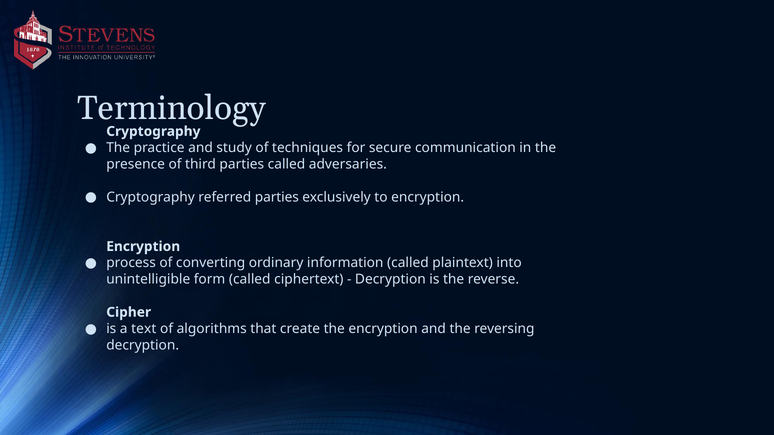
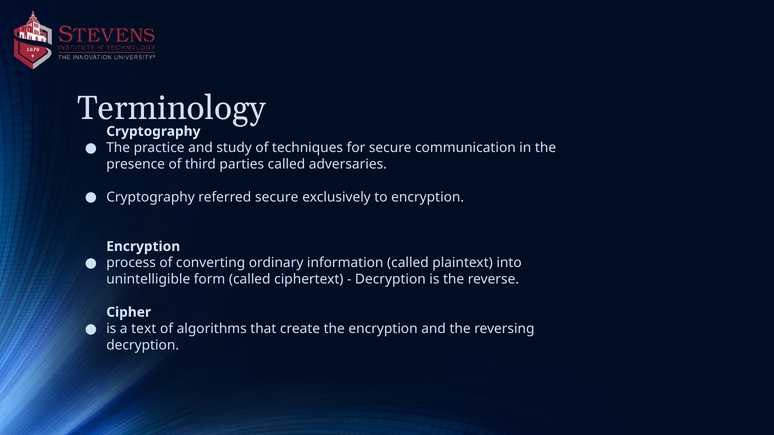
referred parties: parties -> secure
